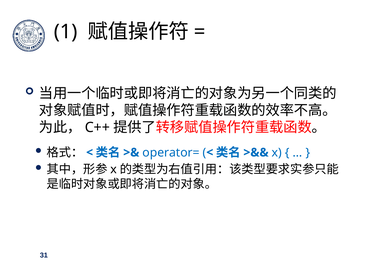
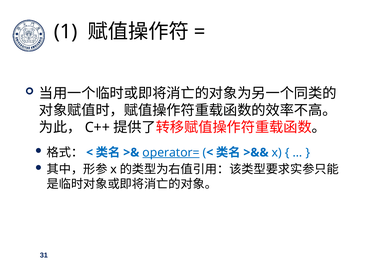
operator= underline: none -> present
